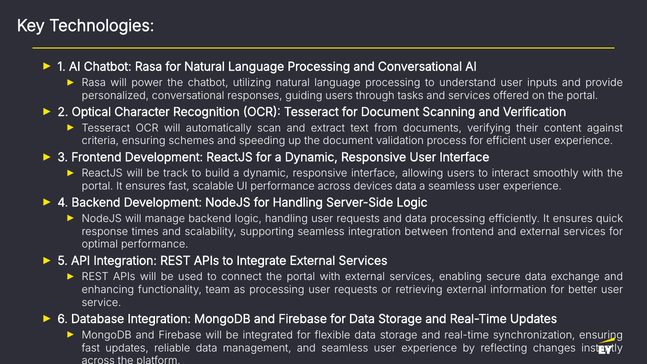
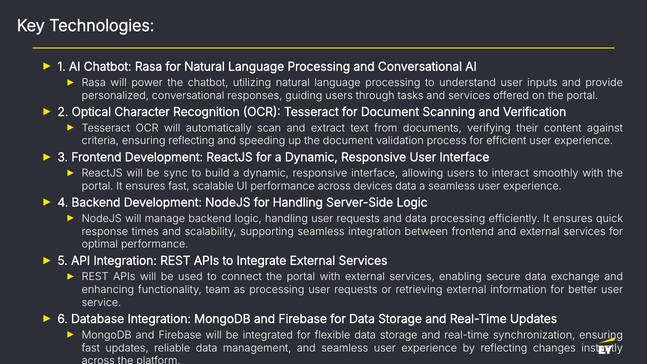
ensuring schemes: schemes -> reflecting
track: track -> sync
